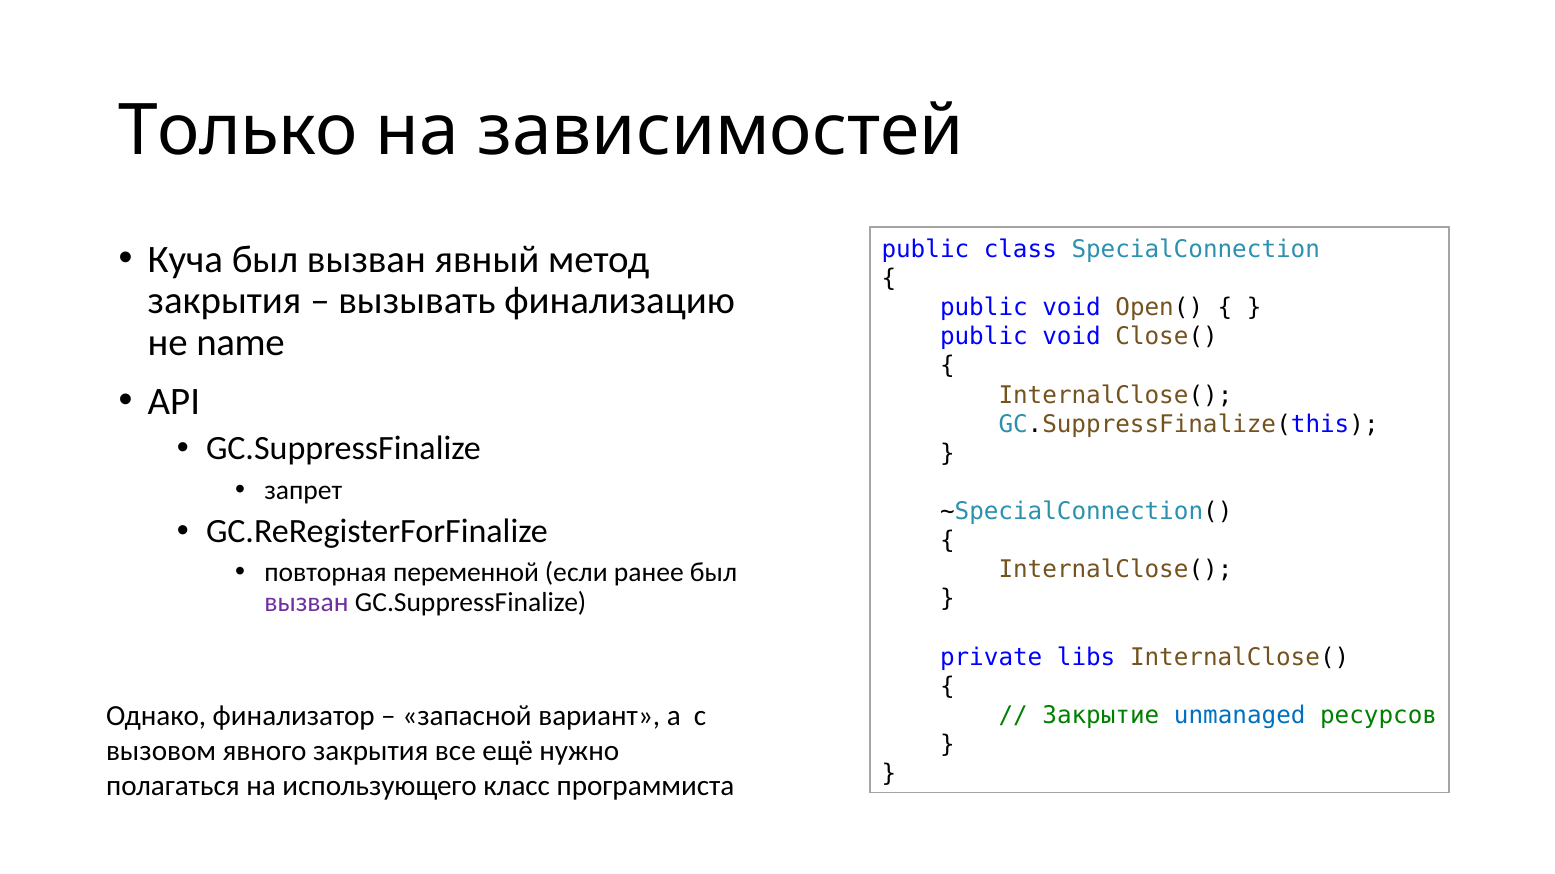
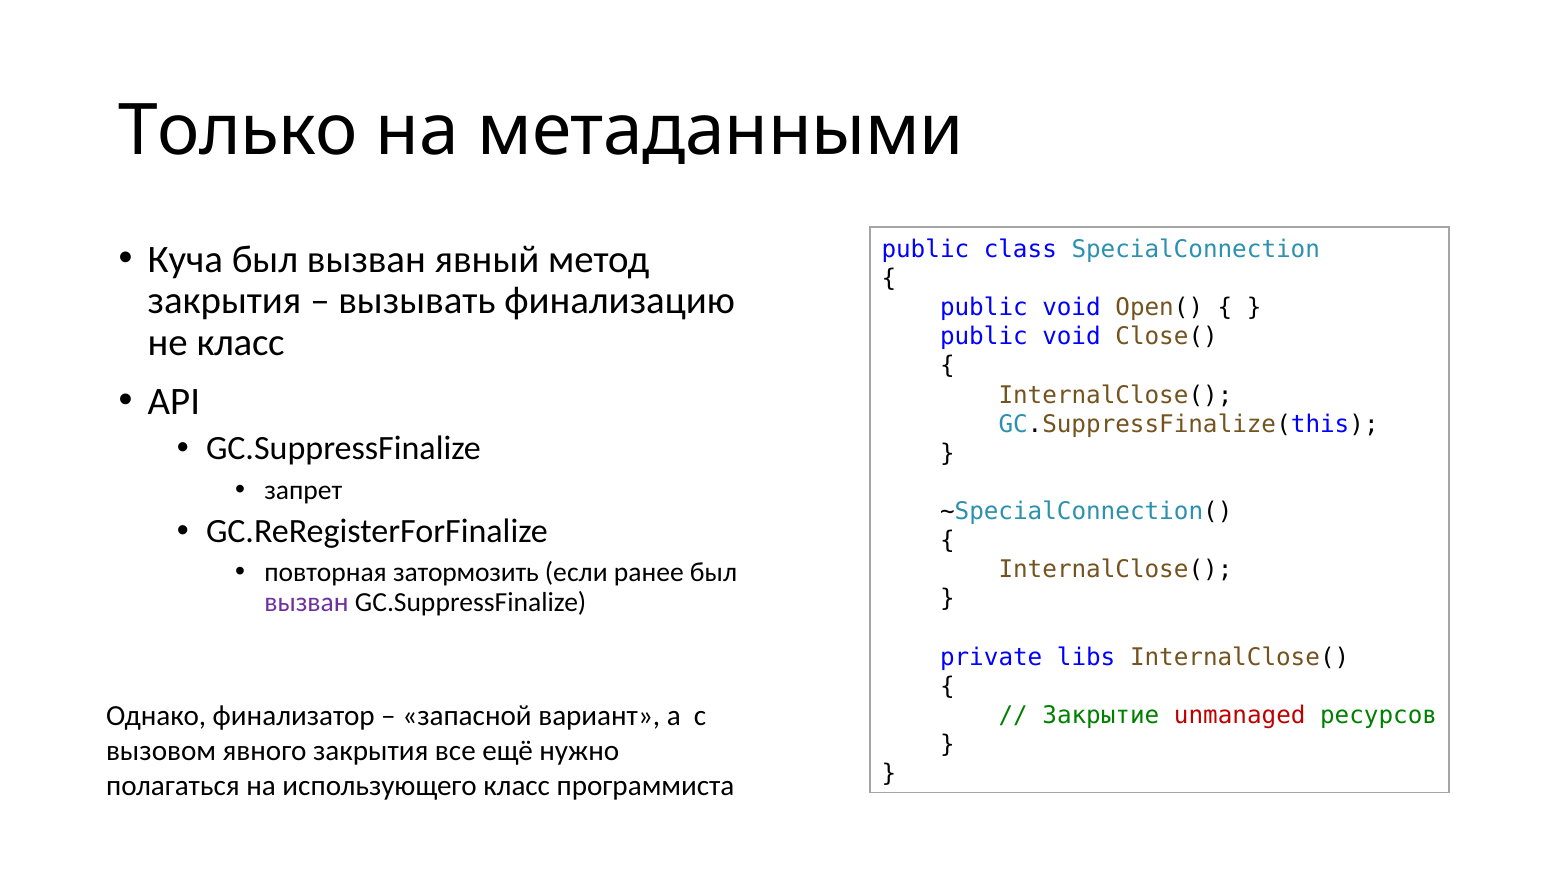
зависимостей: зависимостей -> метаданными
не name: name -> класс
переменной: переменной -> затормозить
unmanaged colour: blue -> red
